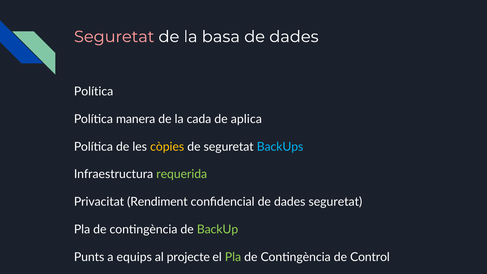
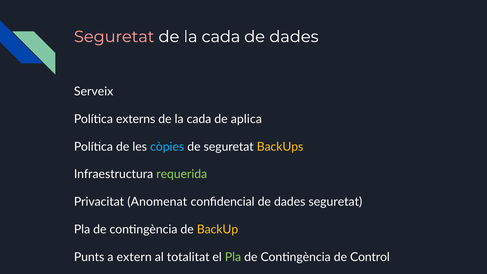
basa at (221, 37): basa -> cada
Política at (94, 91): Política -> Serveix
manera: manera -> externs
còpies colour: yellow -> light blue
BackUps colour: light blue -> yellow
Rendiment: Rendiment -> Anomenat
BackUp colour: light green -> yellow
equips: equips -> extern
projecte: projecte -> totalitat
